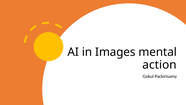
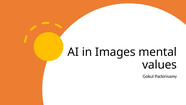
action: action -> values
